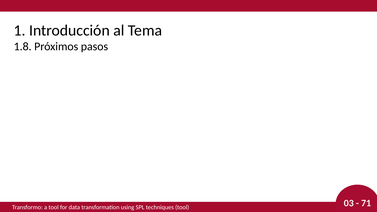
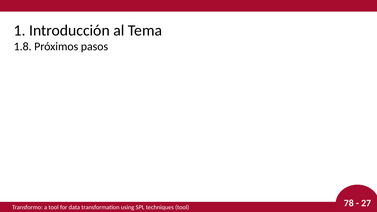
03: 03 -> 78
71: 71 -> 27
